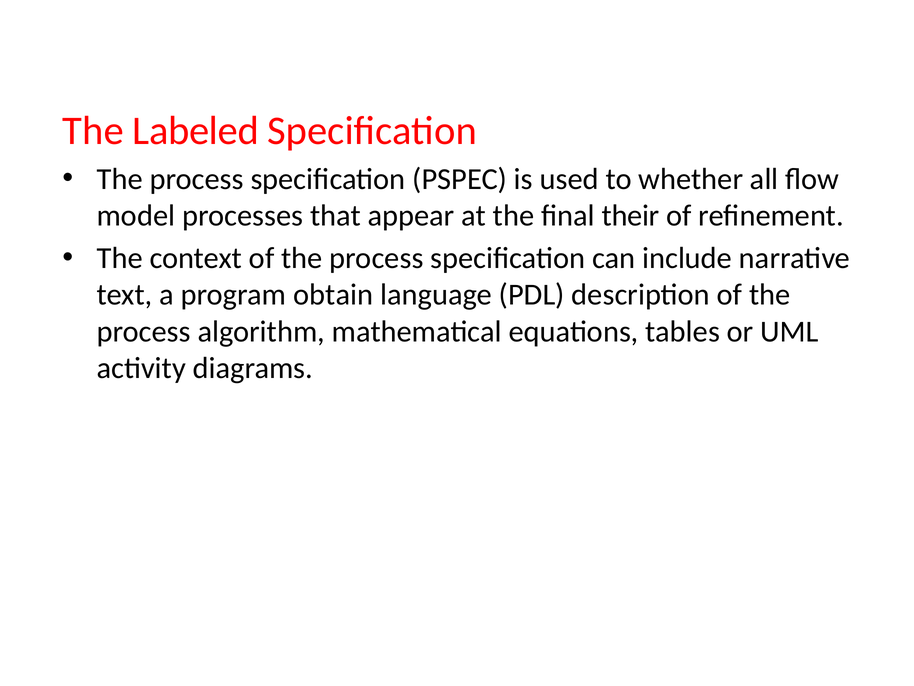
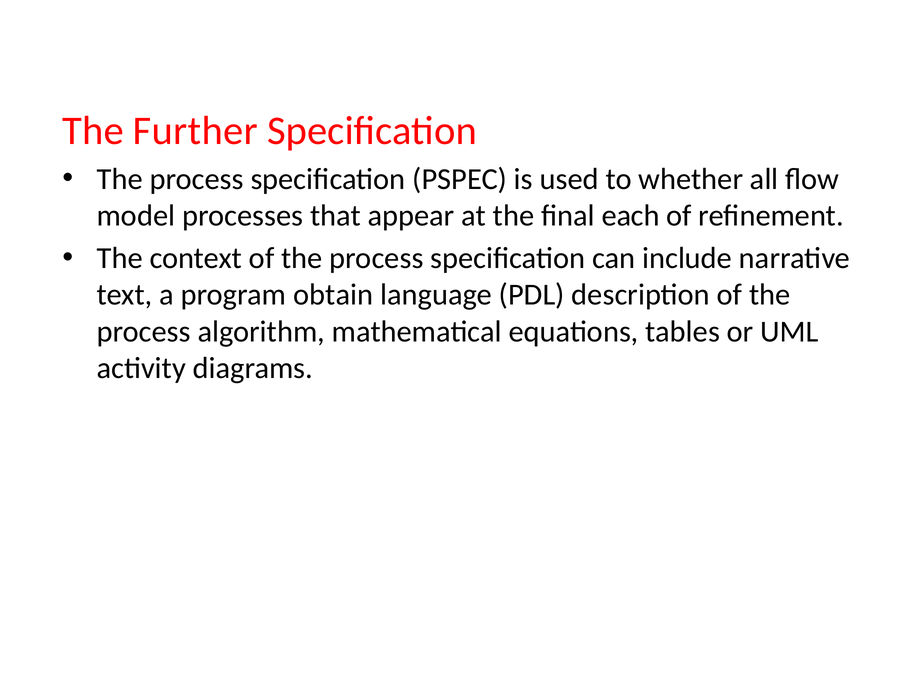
Labeled: Labeled -> Further
their: their -> each
